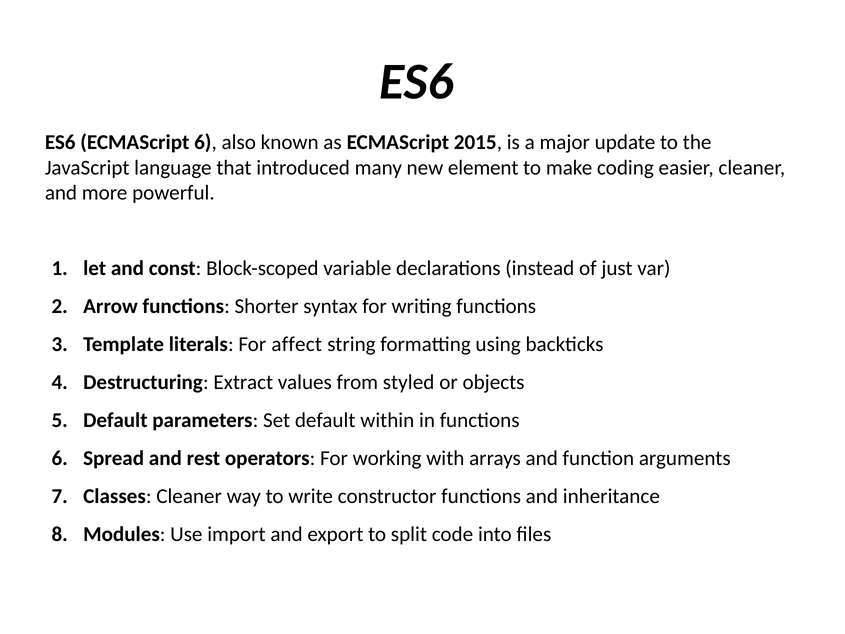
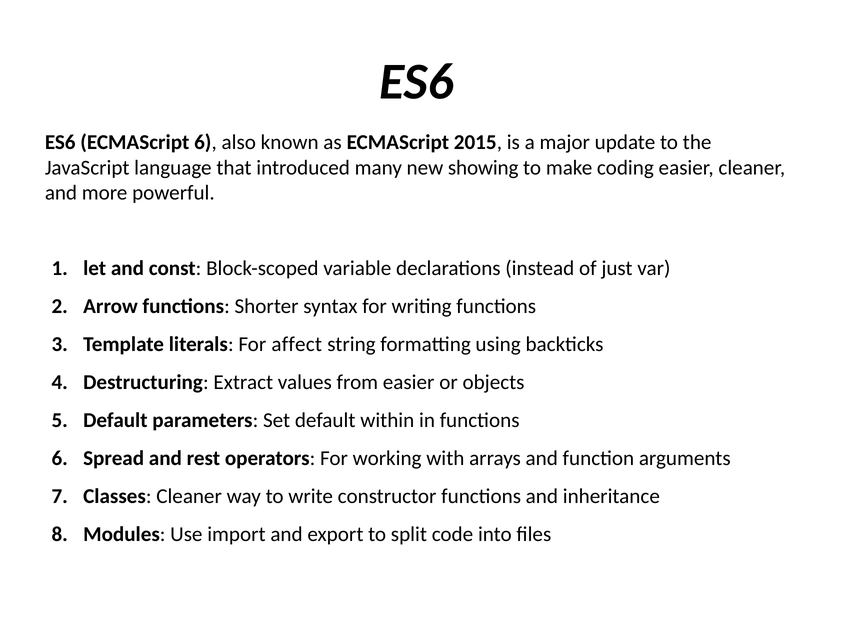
element: element -> showing
from styled: styled -> easier
